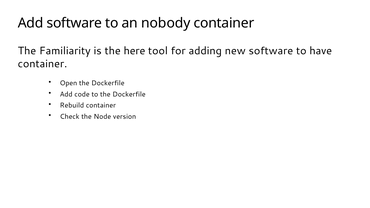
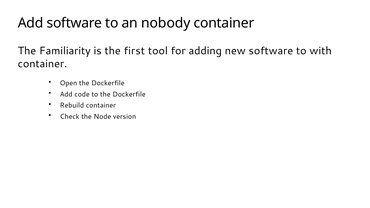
here: here -> first
have: have -> with
